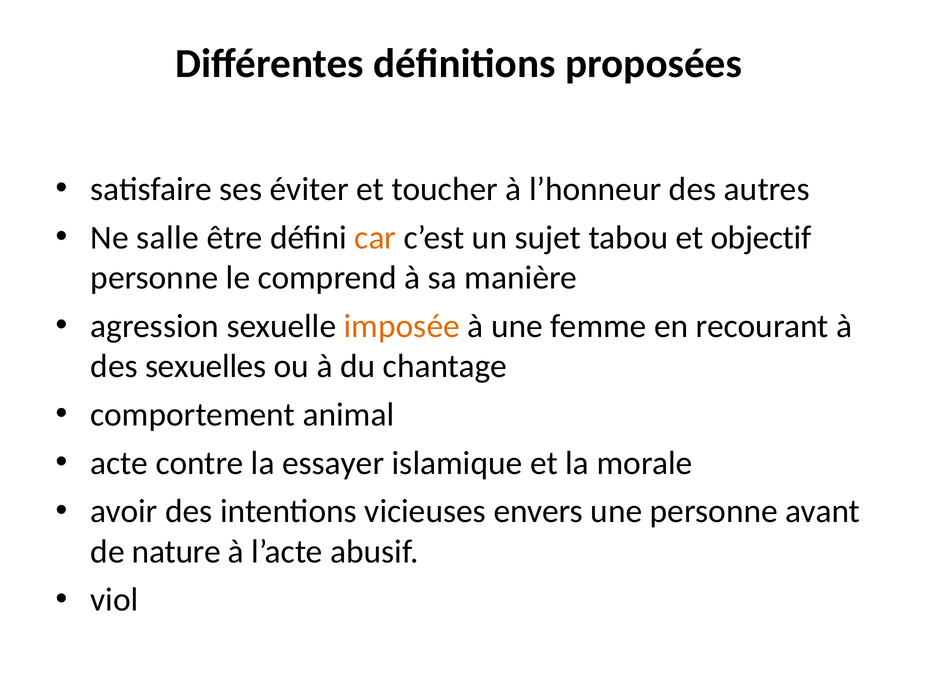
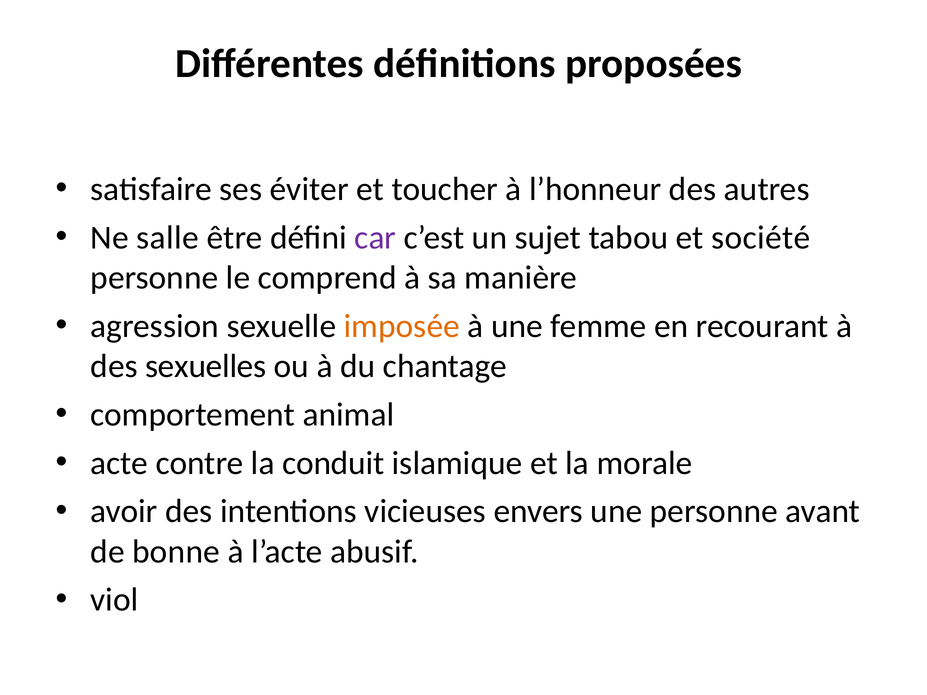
car colour: orange -> purple
objectif: objectif -> société
essayer: essayer -> conduit
nature: nature -> bonne
